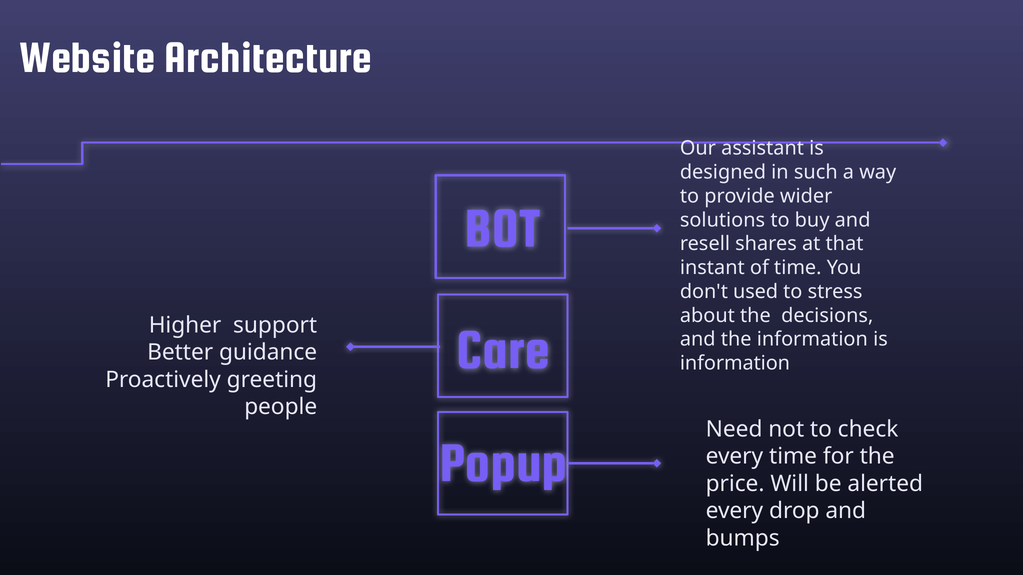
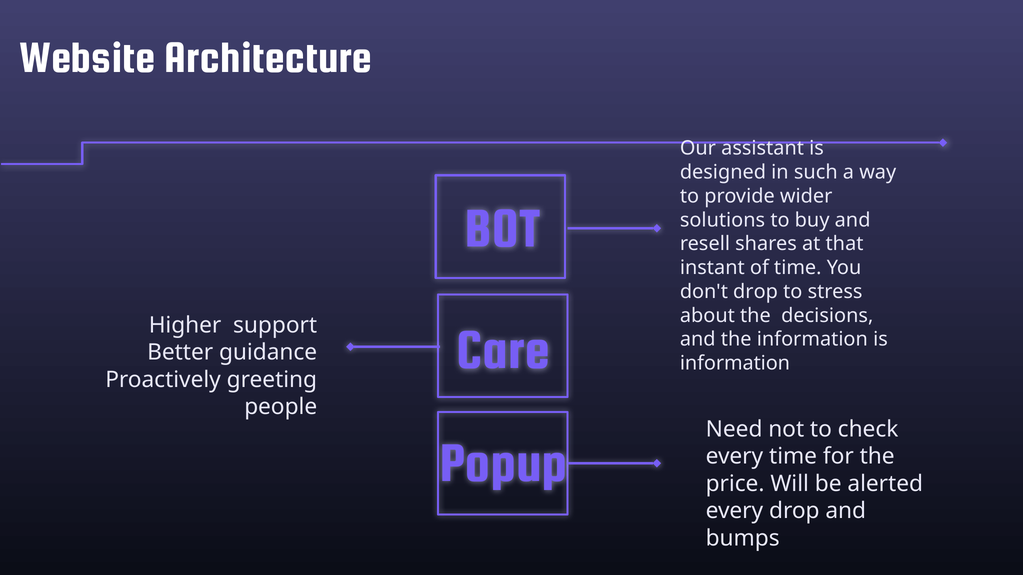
don't used: used -> drop
